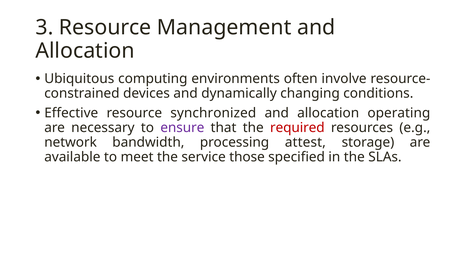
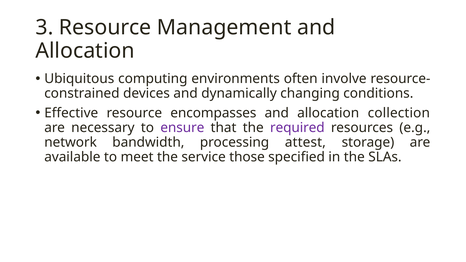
synchronized: synchronized -> encompasses
operating: operating -> collection
required colour: red -> purple
